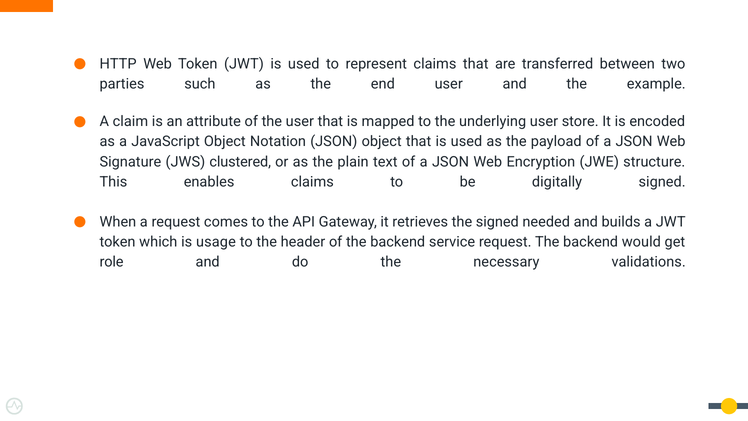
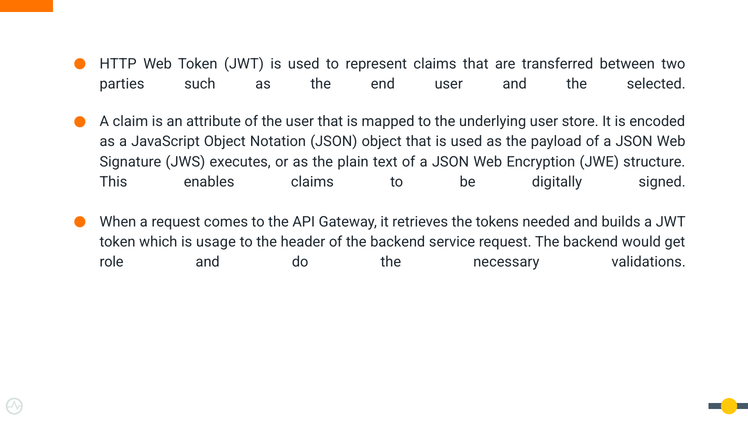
example: example -> selected
clustered: clustered -> executes
the signed: signed -> tokens
